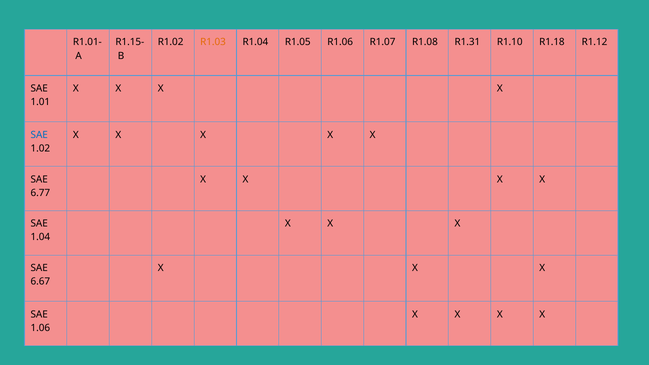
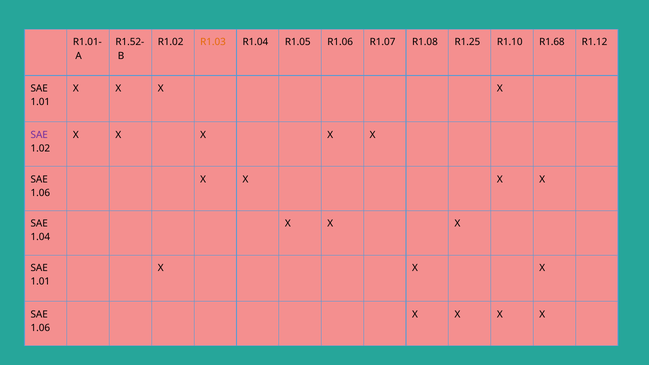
R1.15-: R1.15- -> R1.52-
R1.31: R1.31 -> R1.25
R1.18: R1.18 -> R1.68
SAE at (39, 135) colour: blue -> purple
6.77 at (40, 193): 6.77 -> 1.06
6.67 at (40, 282): 6.67 -> 1.01
